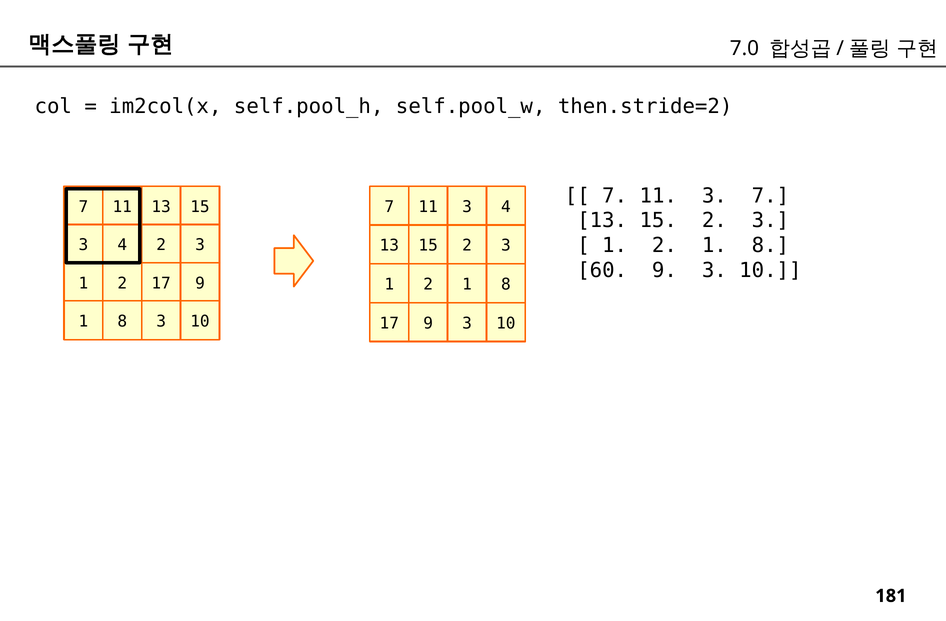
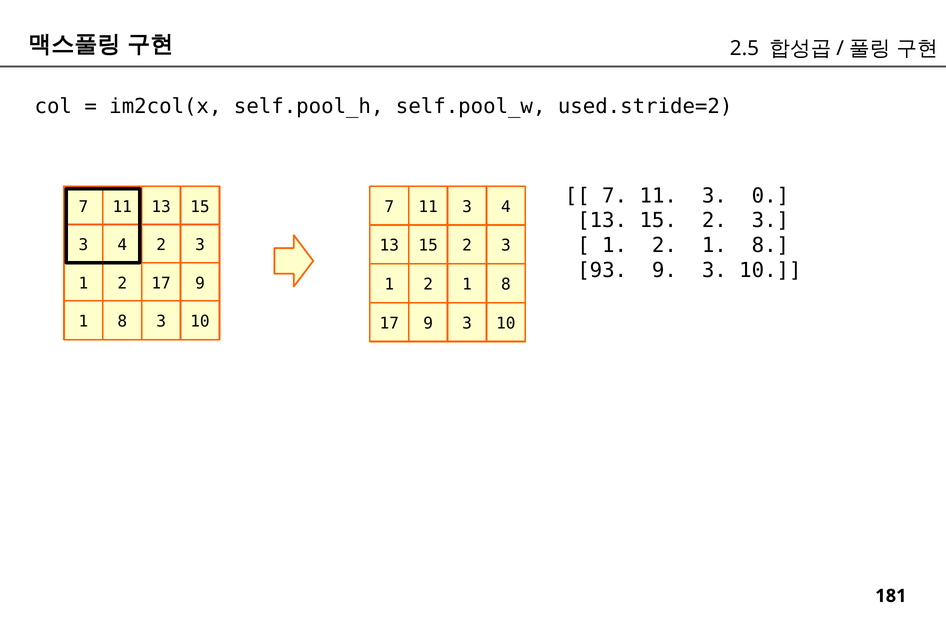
7.0: 7.0 -> 2.5
then.stride=2: then.stride=2 -> used.stride=2
3 7: 7 -> 0
60: 60 -> 93
